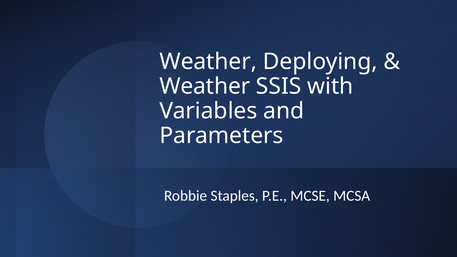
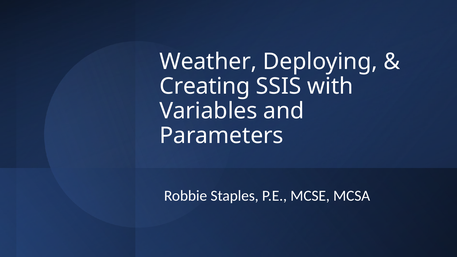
Weather at (205, 86): Weather -> Creating
